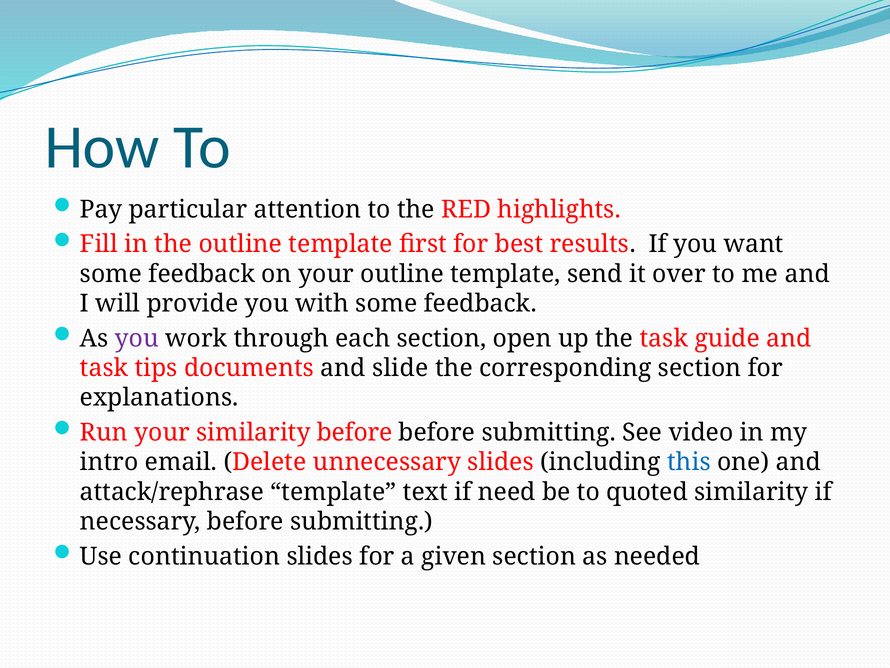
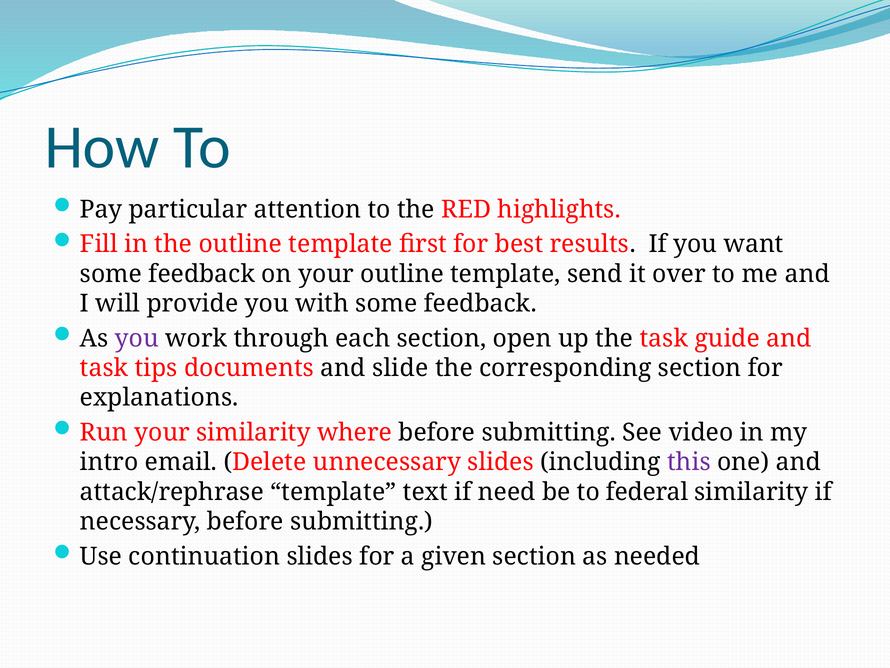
similarity before: before -> where
this colour: blue -> purple
quoted: quoted -> federal
